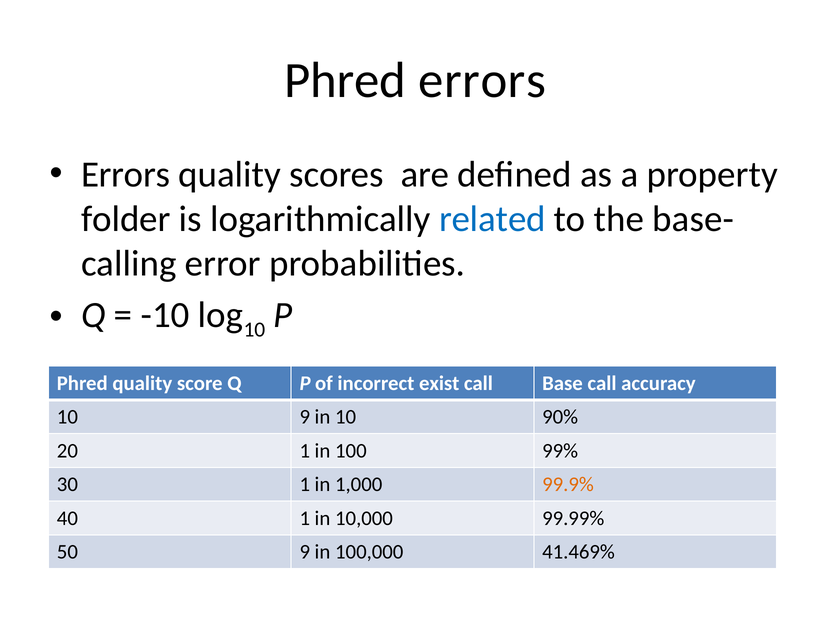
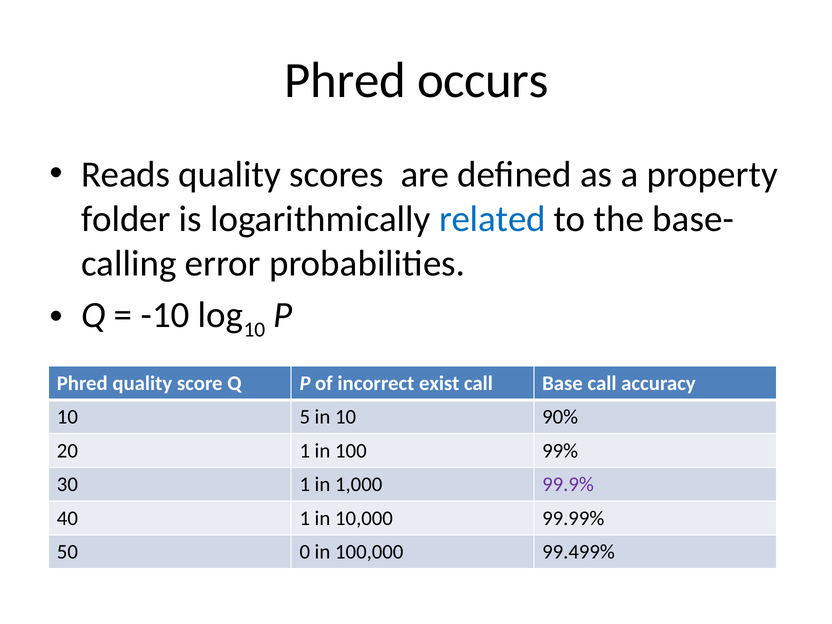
Phred errors: errors -> occurs
Errors at (126, 175): Errors -> Reads
10 9: 9 -> 5
99.9% colour: orange -> purple
50 9: 9 -> 0
41.469%: 41.469% -> 99.499%
